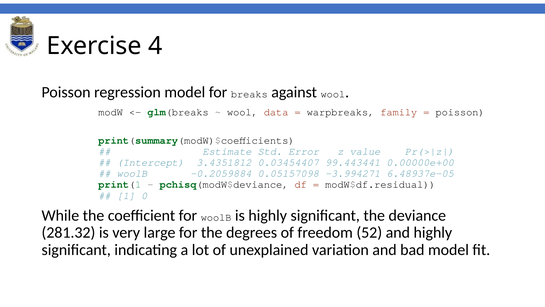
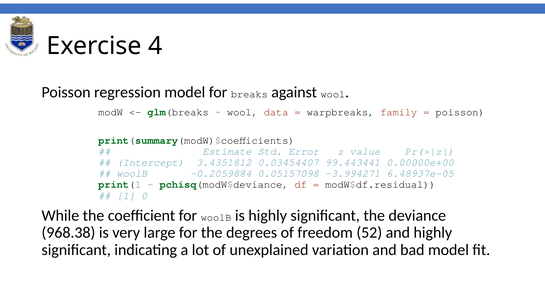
281.32: 281.32 -> 968.38
